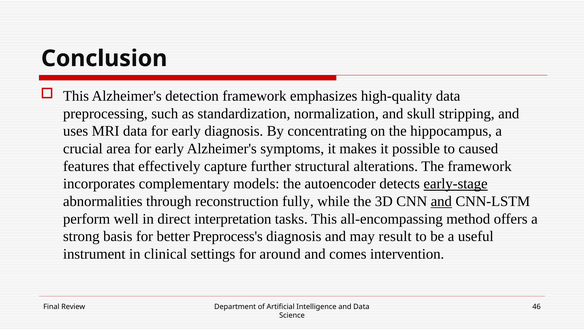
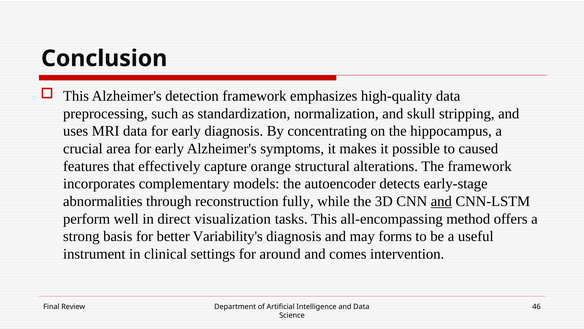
further: further -> orange
early-stage underline: present -> none
interpretation: interpretation -> visualization
Preprocess's: Preprocess's -> Variability's
result: result -> forms
